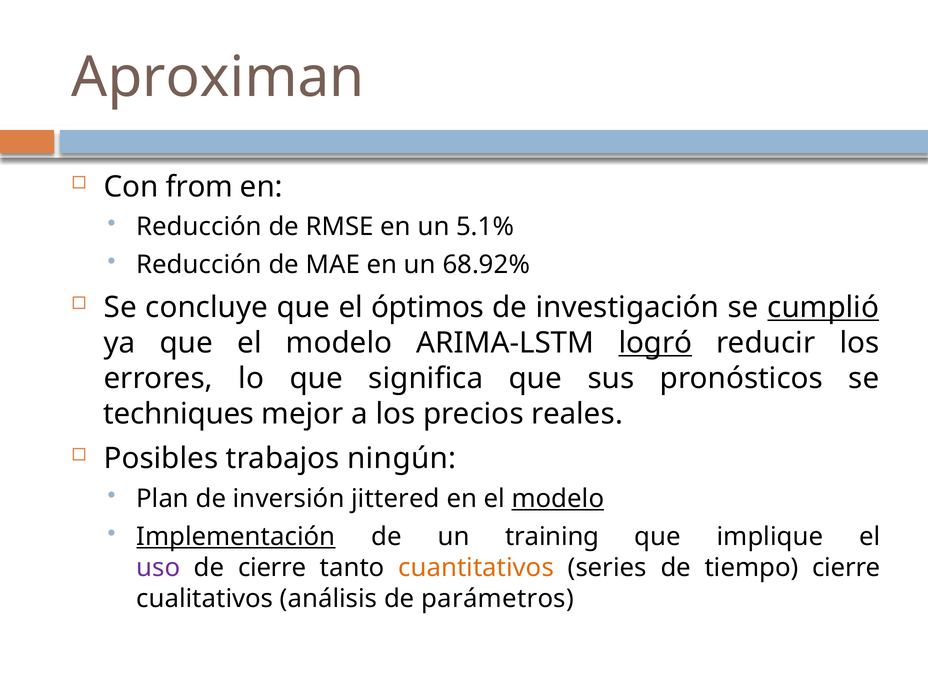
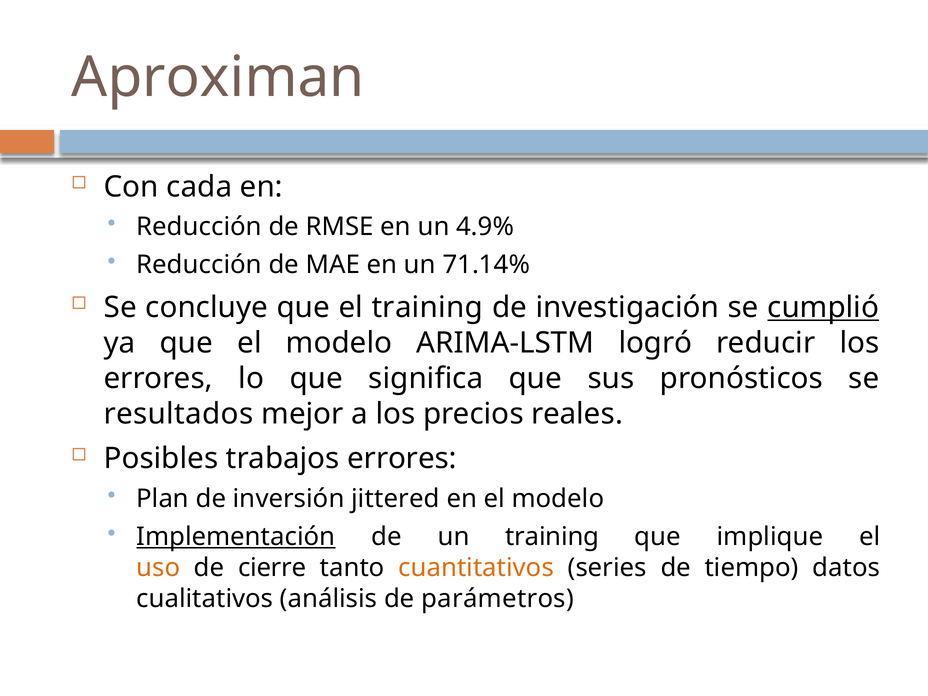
from: from -> cada
5.1%: 5.1% -> 4.9%
68.92%: 68.92% -> 71.14%
el óptimos: óptimos -> training
logró underline: present -> none
techniques: techniques -> resultados
trabajos ningún: ningún -> errores
modelo at (558, 499) underline: present -> none
uso colour: purple -> orange
tiempo cierre: cierre -> datos
